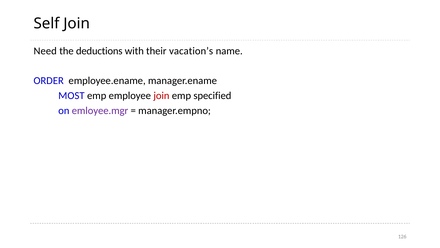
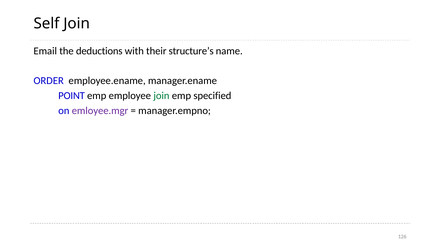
Need: Need -> Email
vacation’s: vacation’s -> structure’s
MOST: MOST -> POINT
join at (161, 96) colour: red -> green
